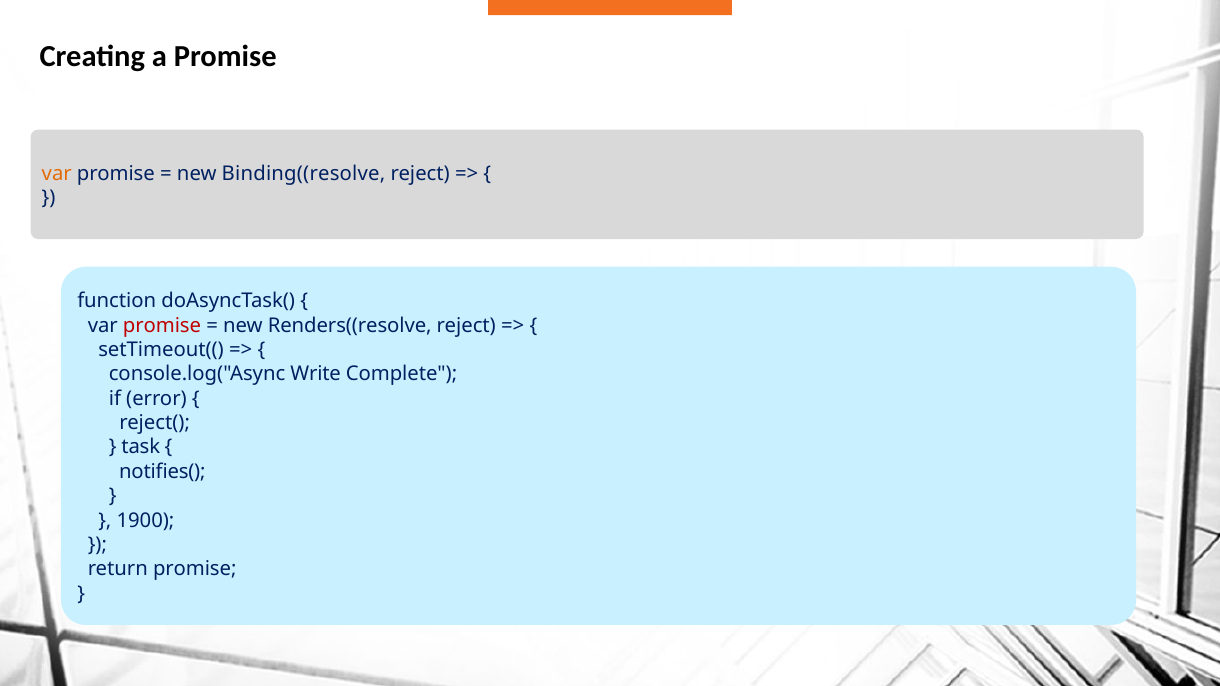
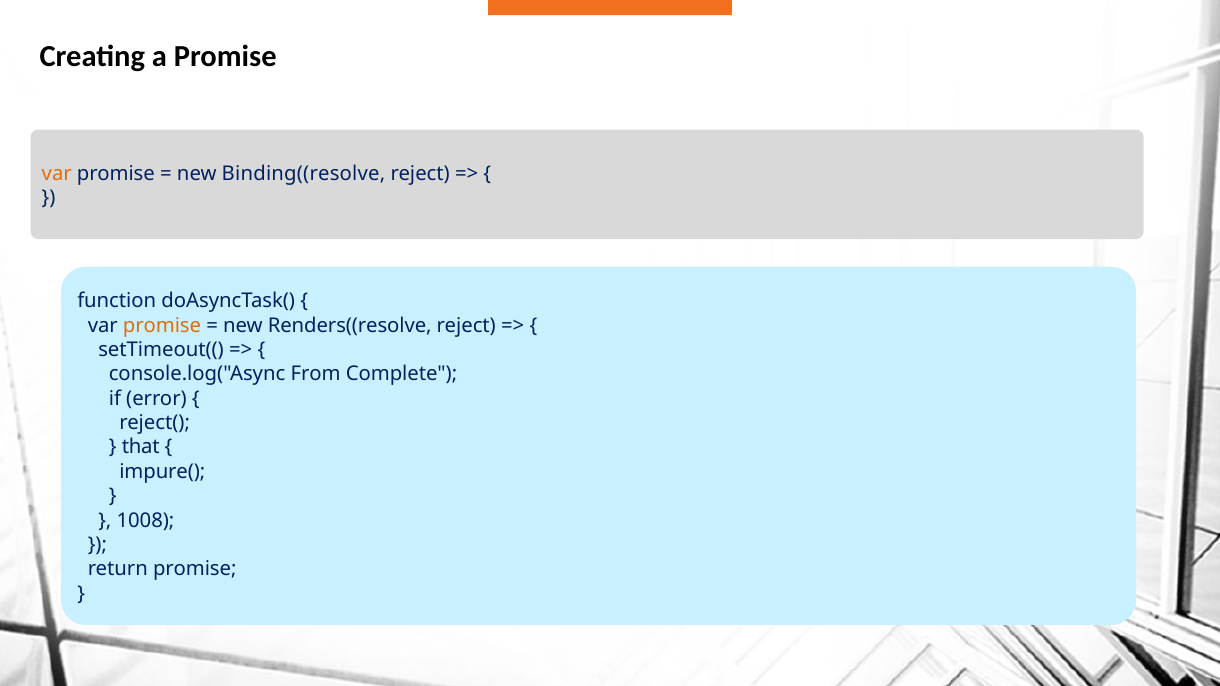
promise at (162, 325) colour: red -> orange
Write: Write -> From
task: task -> that
notifies(: notifies( -> impure(
1900: 1900 -> 1008
